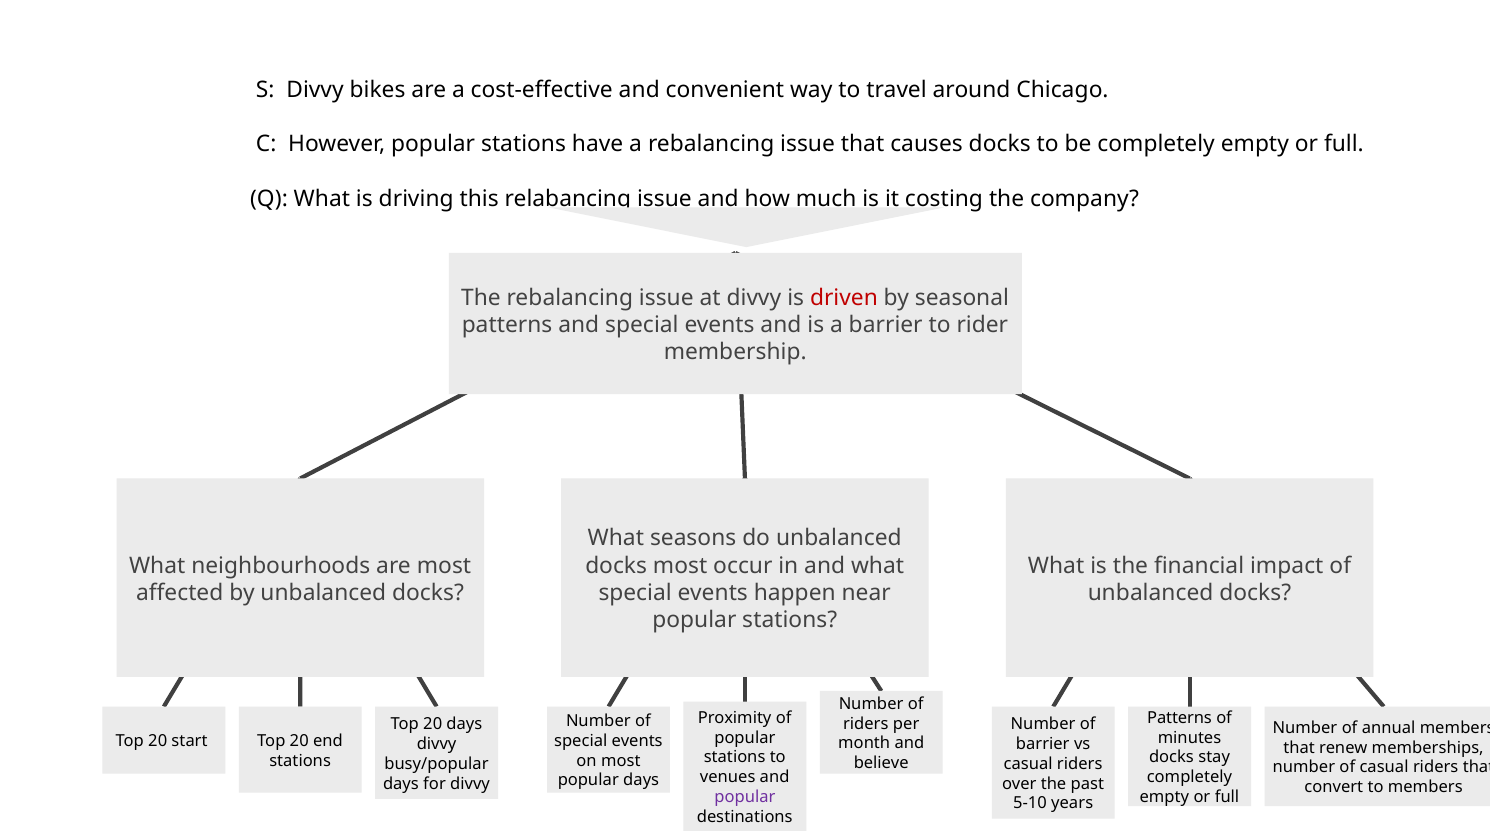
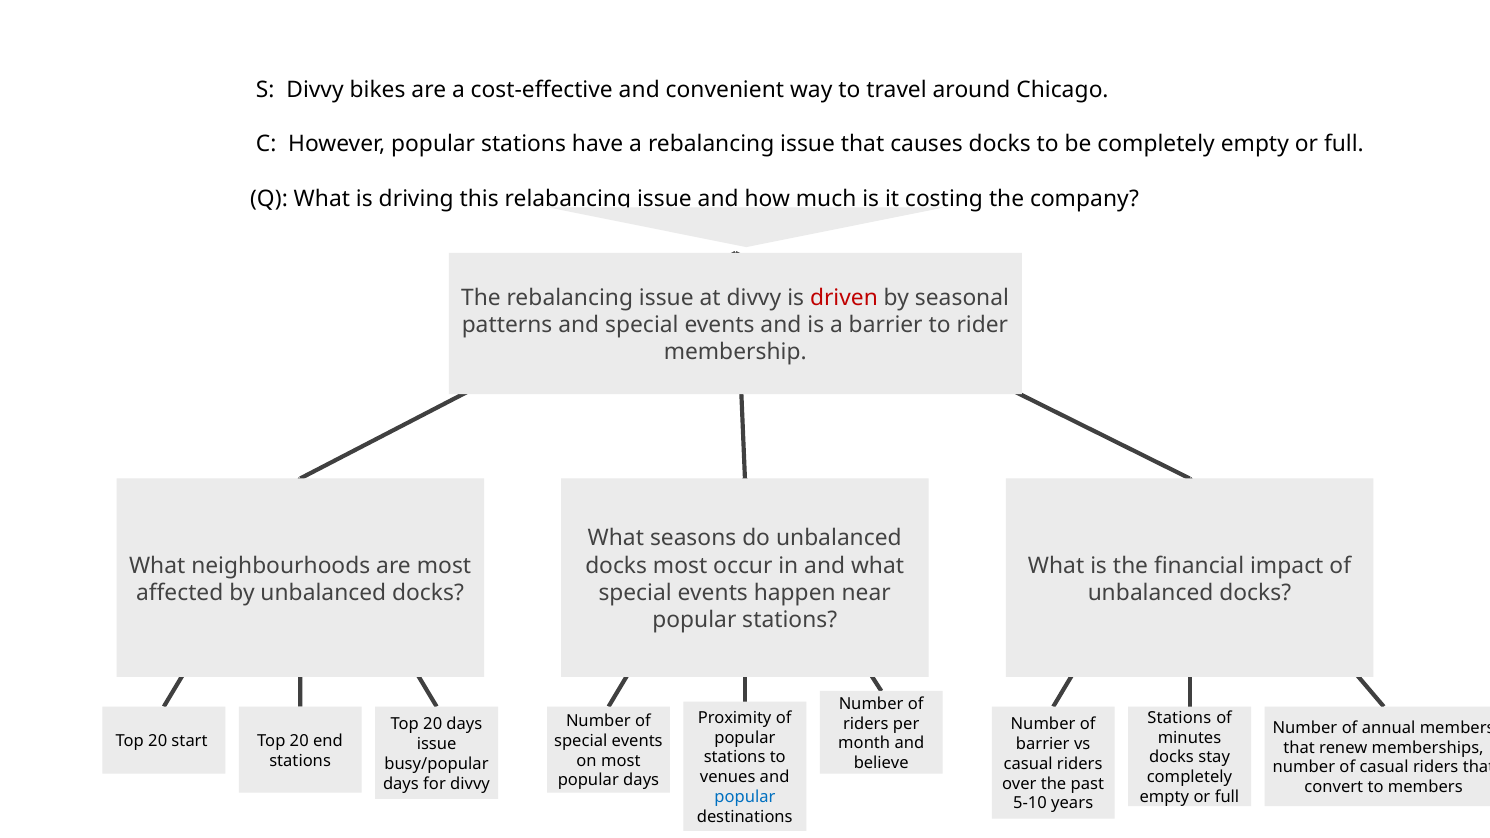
Patterns at (1179, 718): Patterns -> Stations
divvy at (437, 744): divvy -> issue
popular at (745, 797) colour: purple -> blue
